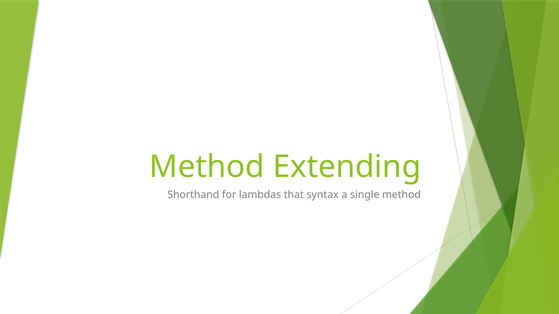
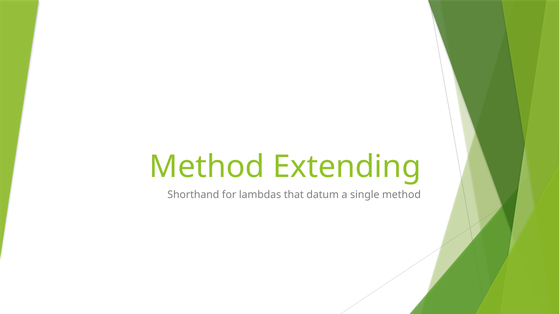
syntax: syntax -> datum
